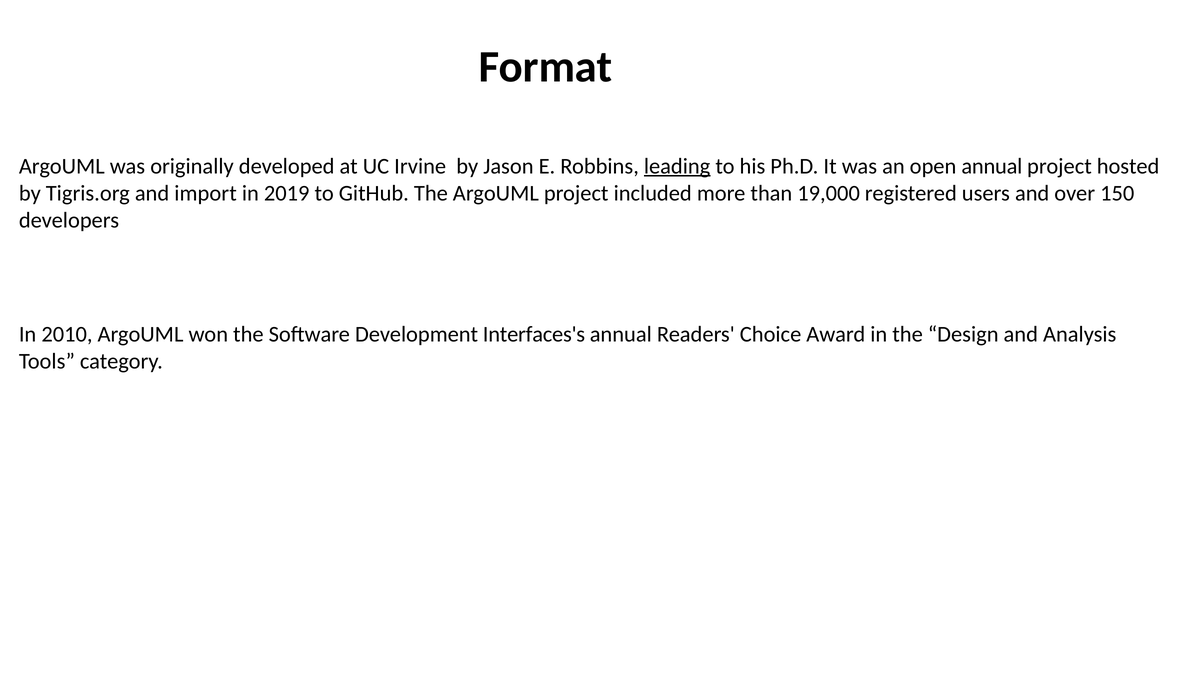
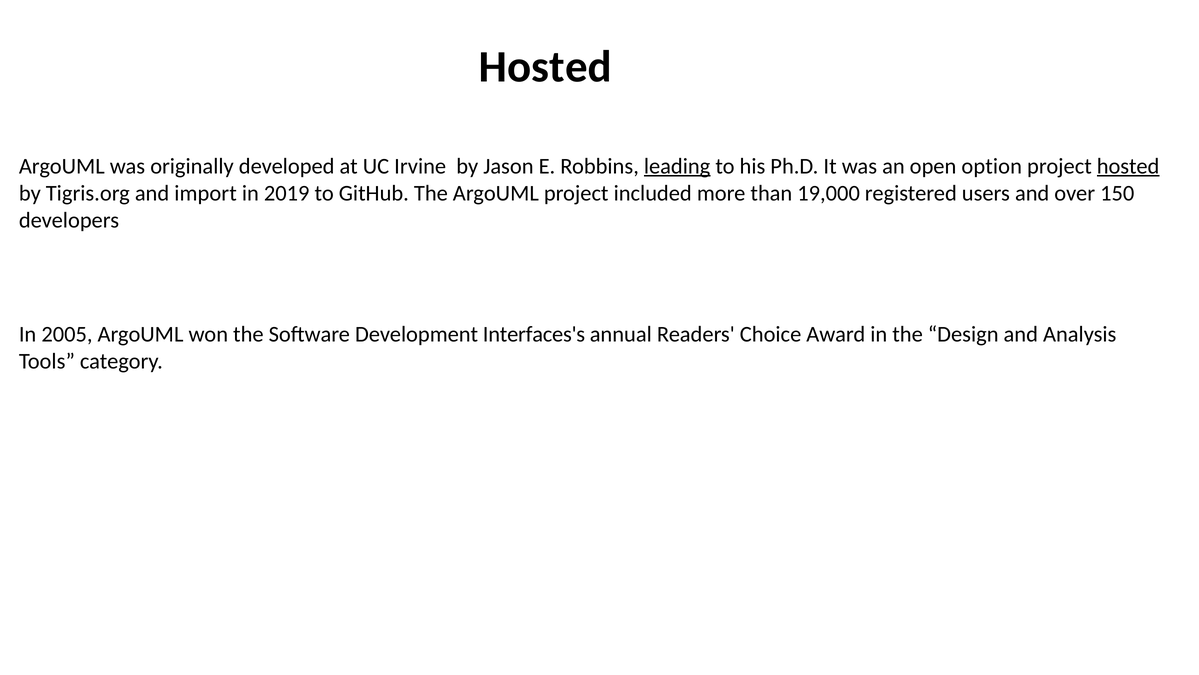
Format at (546, 67): Format -> Hosted
open annual: annual -> option
hosted at (1128, 166) underline: none -> present
2010: 2010 -> 2005
